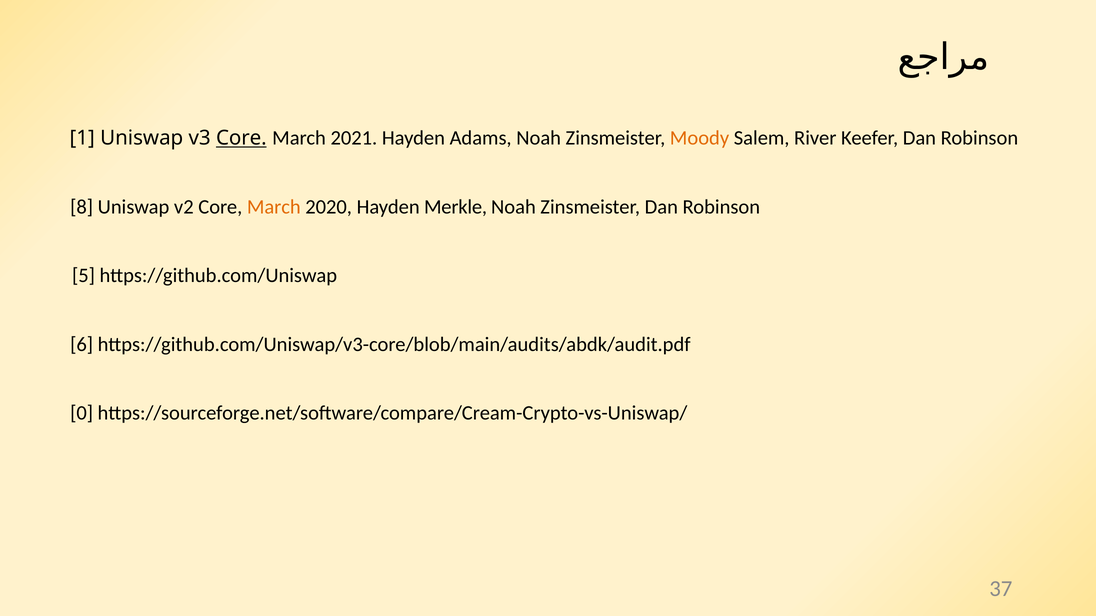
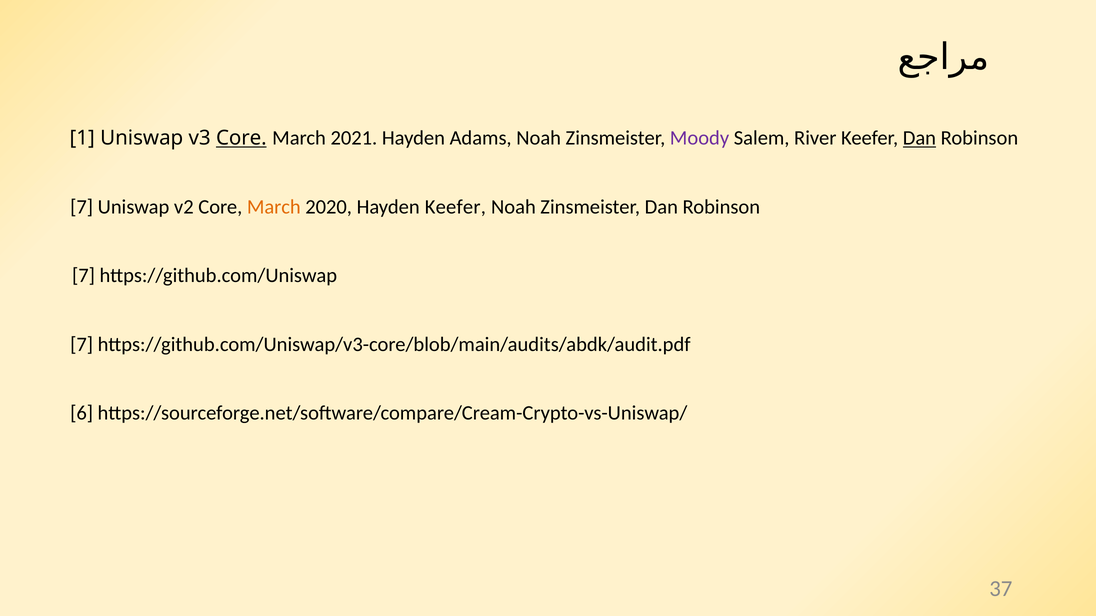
Moody colour: orange -> purple
Dan at (919, 138) underline: none -> present
8 at (82, 207): 8 -> 7
Hayden Merkle: Merkle -> Keefer
5 at (83, 276): 5 -> 7
6 at (82, 345): 6 -> 7
0: 0 -> 6
